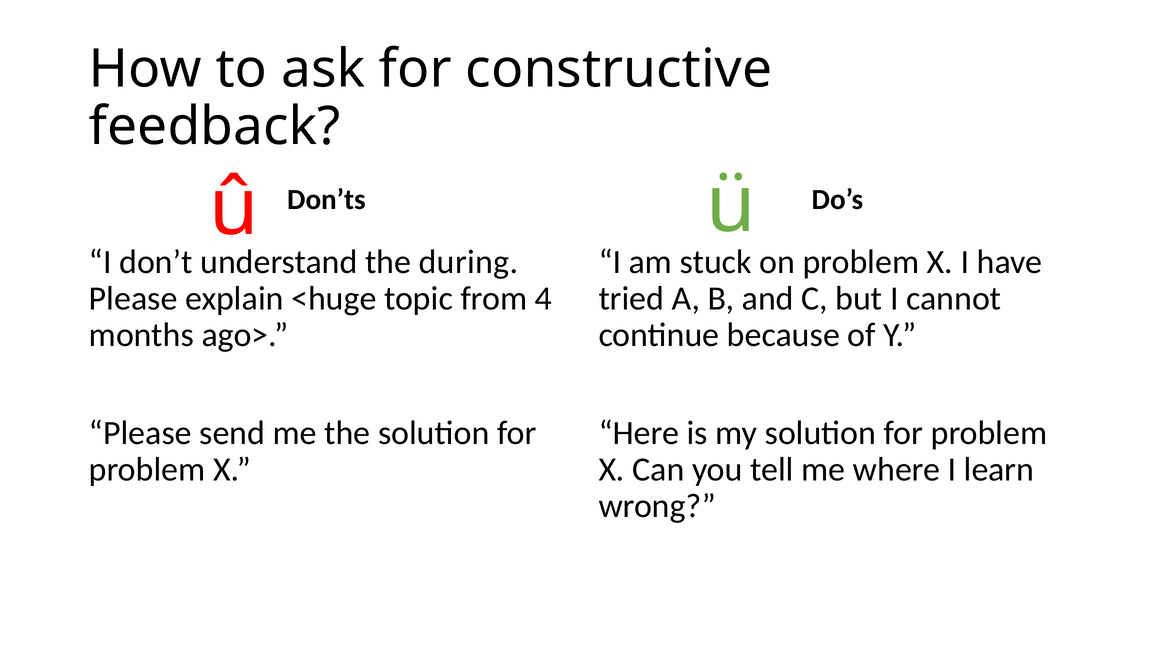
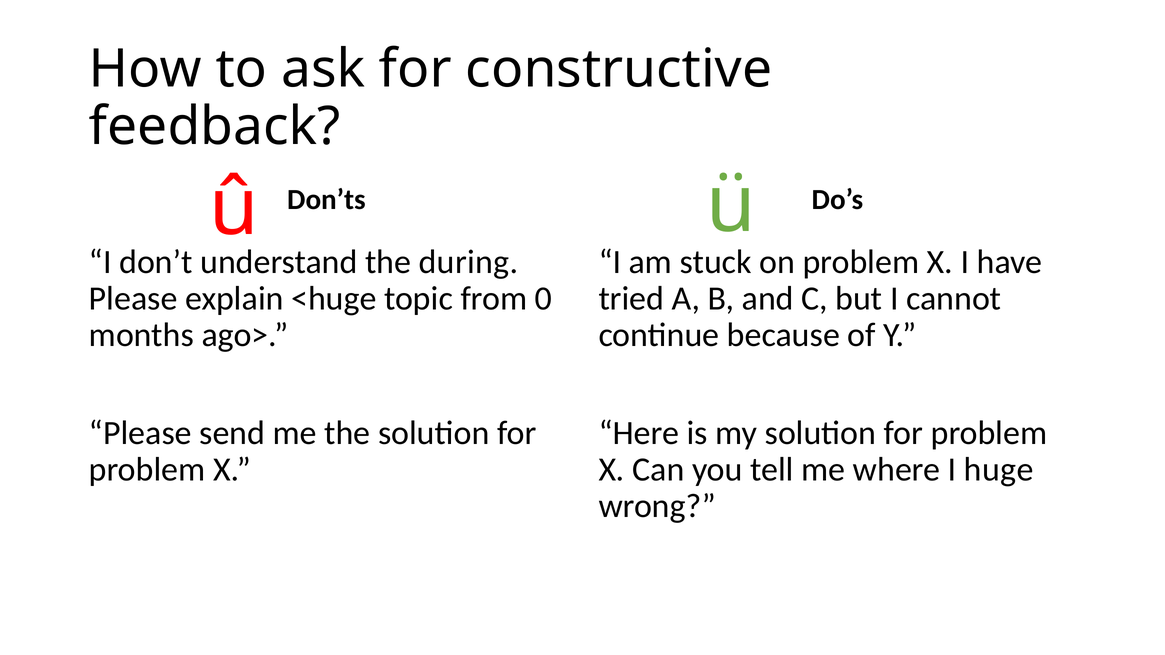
4: 4 -> 0
learn: learn -> huge
